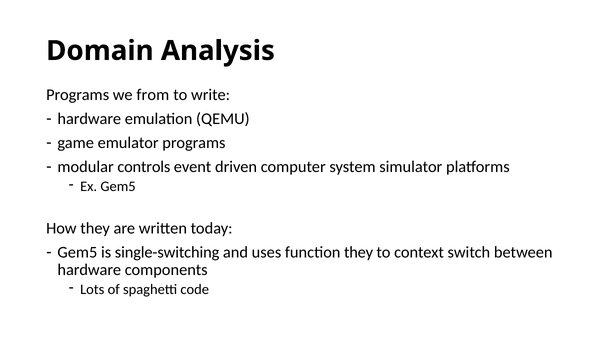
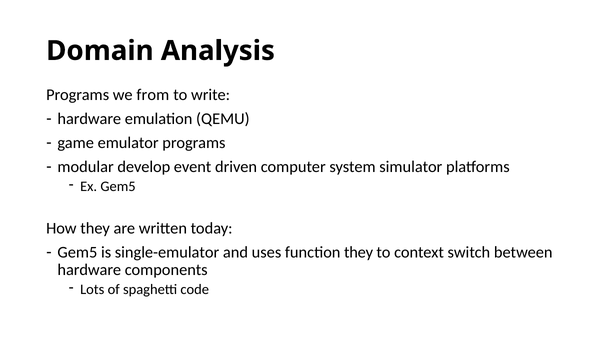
controls: controls -> develop
single-switching: single-switching -> single-emulator
